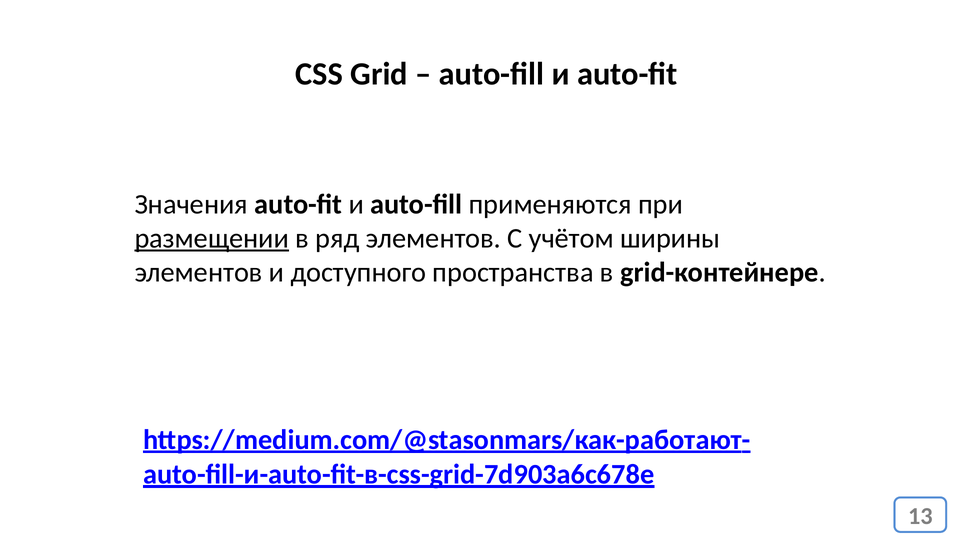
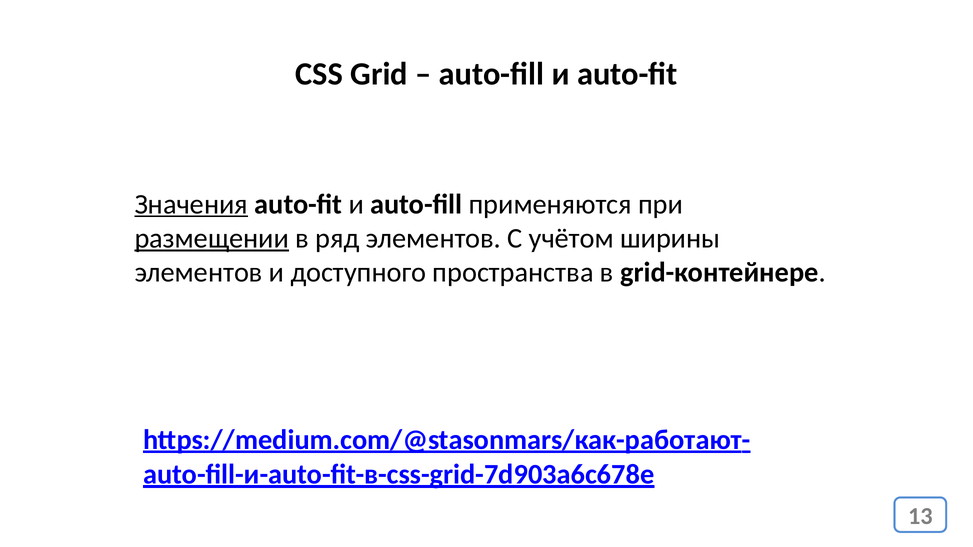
Значения underline: none -> present
